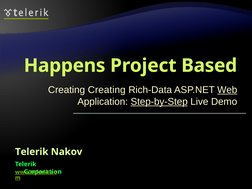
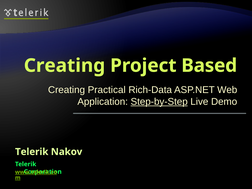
Happens at (65, 66): Happens -> Creating
Creating Creating: Creating -> Practical
Web underline: present -> none
